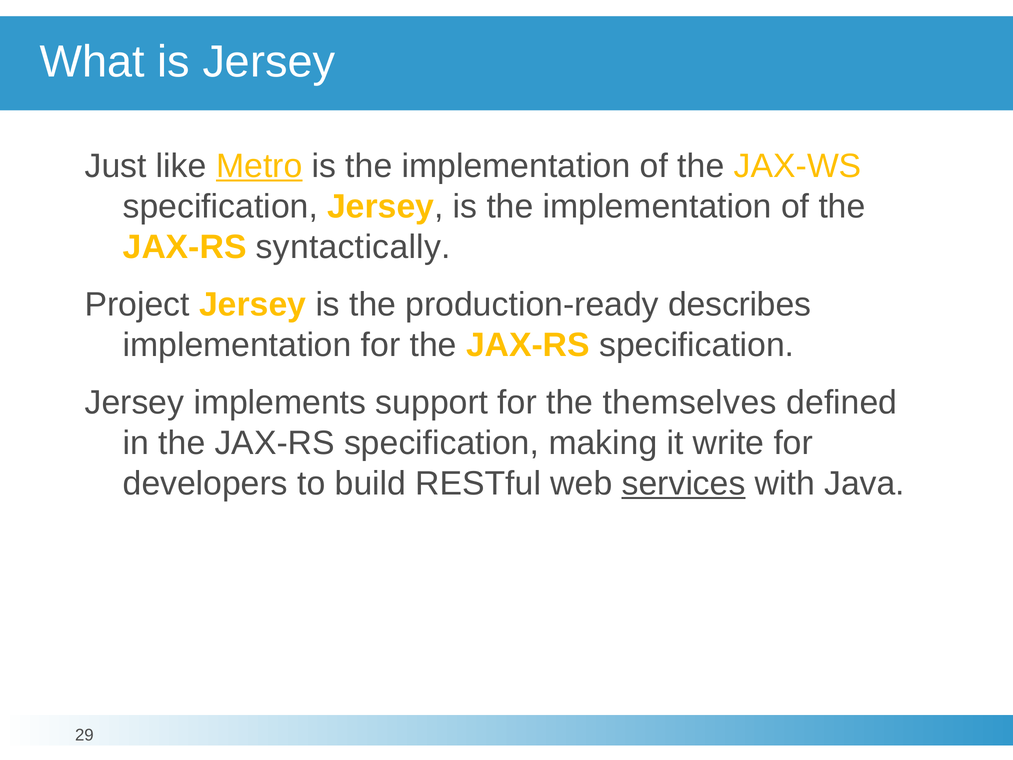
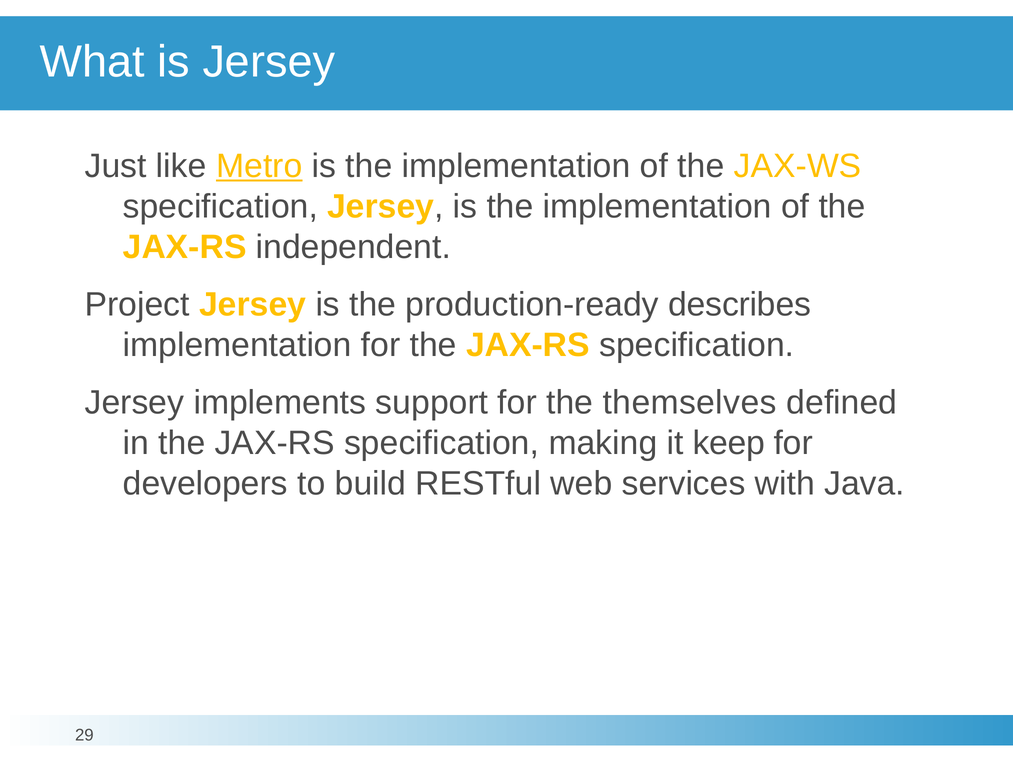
syntactically: syntactically -> independent
write: write -> keep
services underline: present -> none
